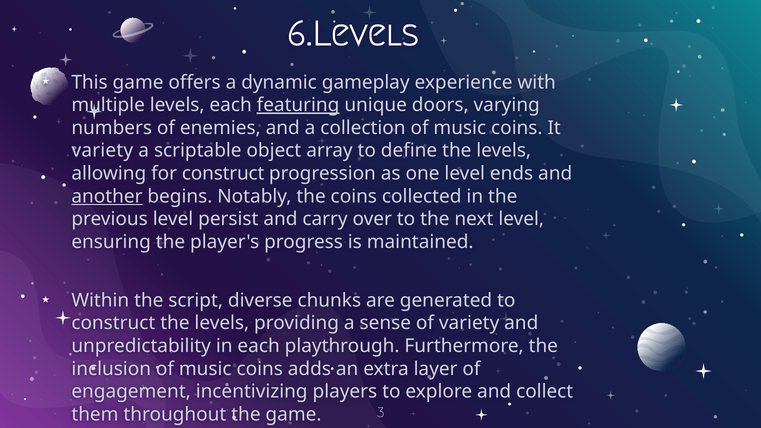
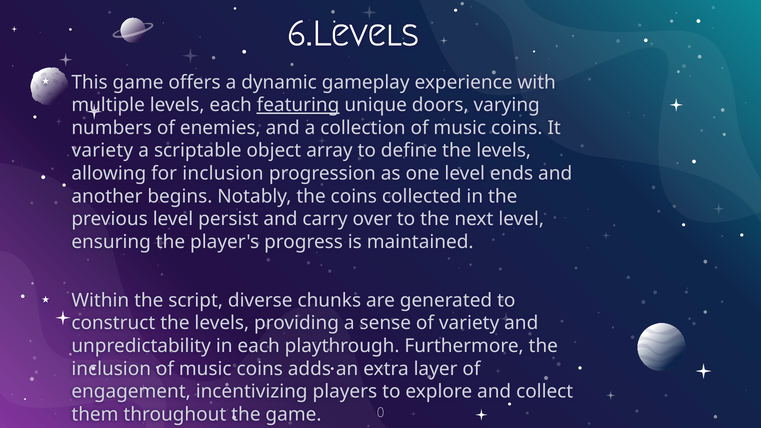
for construct: construct -> inclusion
another underline: present -> none
3: 3 -> 0
